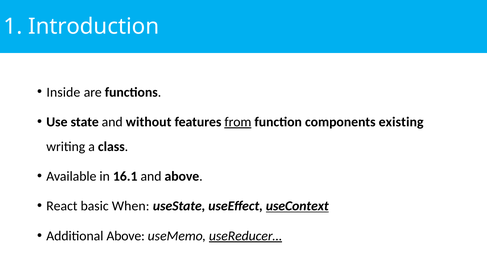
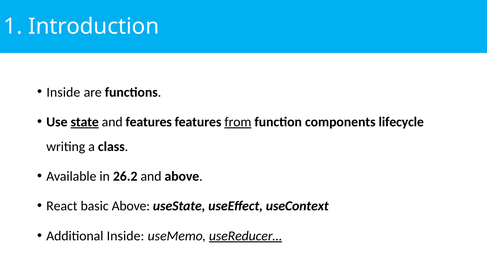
state underline: none -> present
and without: without -> features
existing: existing -> lifecycle
16.1: 16.1 -> 26.2
basic When: When -> Above
useContext underline: present -> none
Additional Above: Above -> Inside
